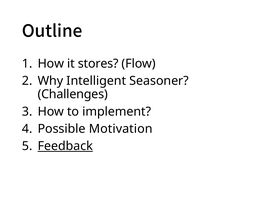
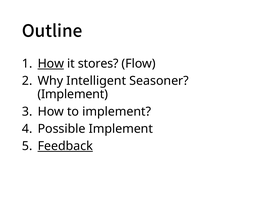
How at (51, 64) underline: none -> present
Challenges at (73, 94): Challenges -> Implement
Possible Motivation: Motivation -> Implement
